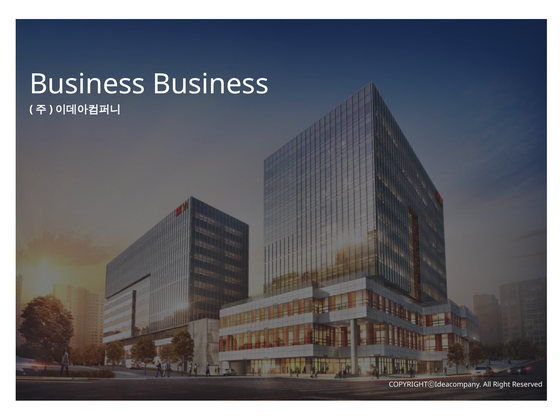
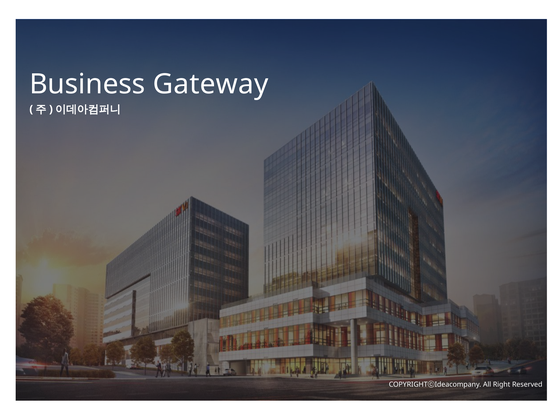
Business Business: Business -> Gateway
